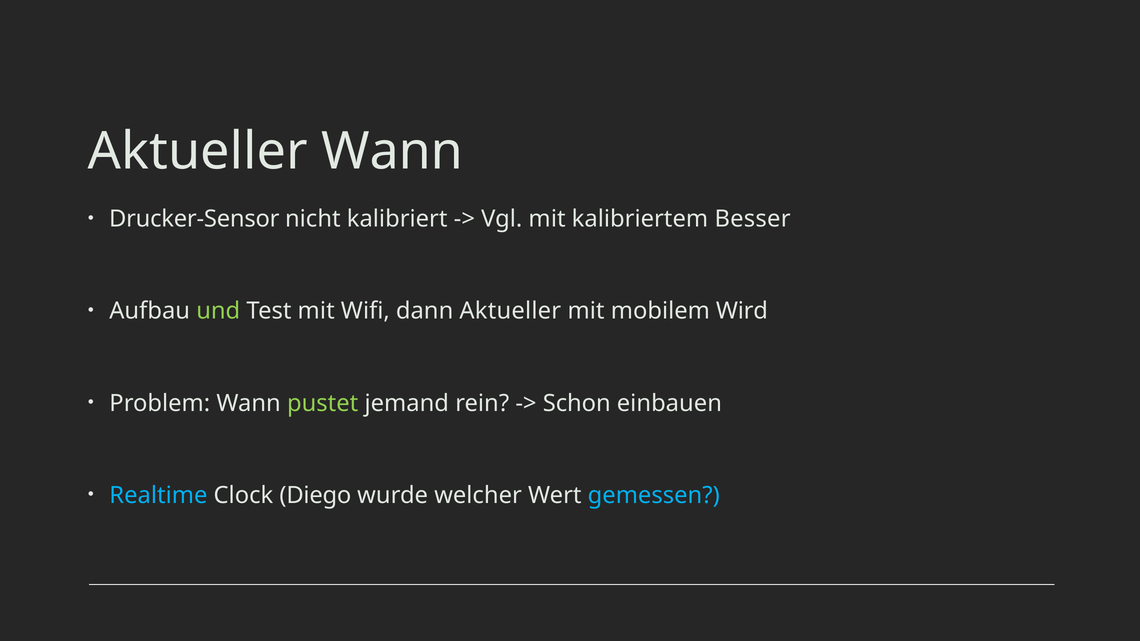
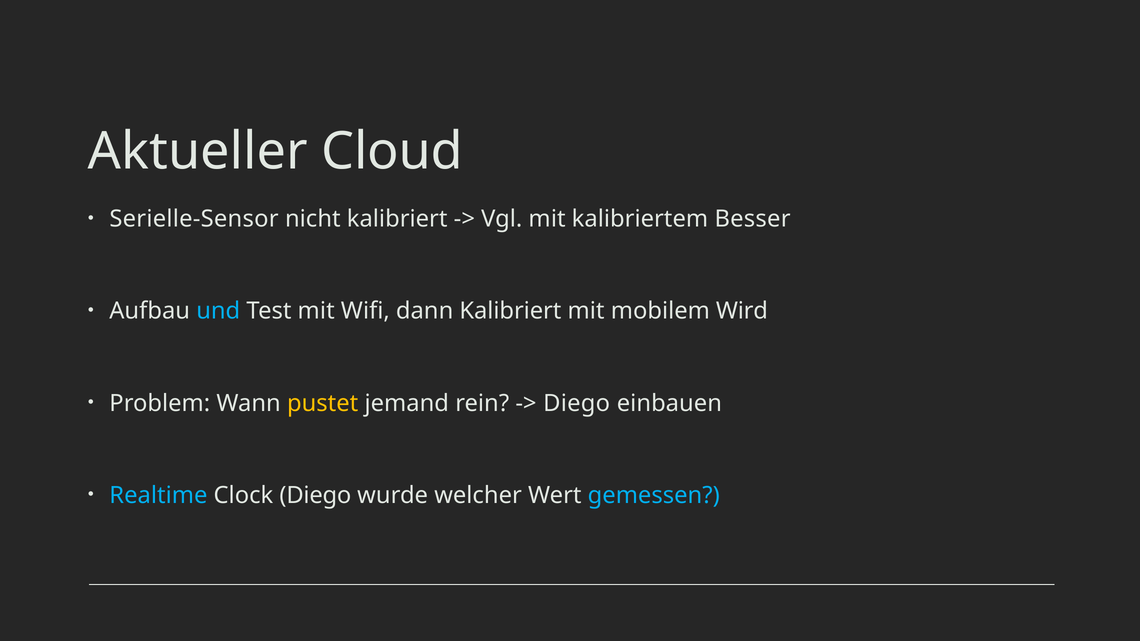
Aktueller Wann: Wann -> Cloud
Drucker-Sensor: Drucker-Sensor -> Serielle-Sensor
und colour: light green -> light blue
dann Aktueller: Aktueller -> Kalibriert
pustet colour: light green -> yellow
Schon at (577, 403): Schon -> Diego
